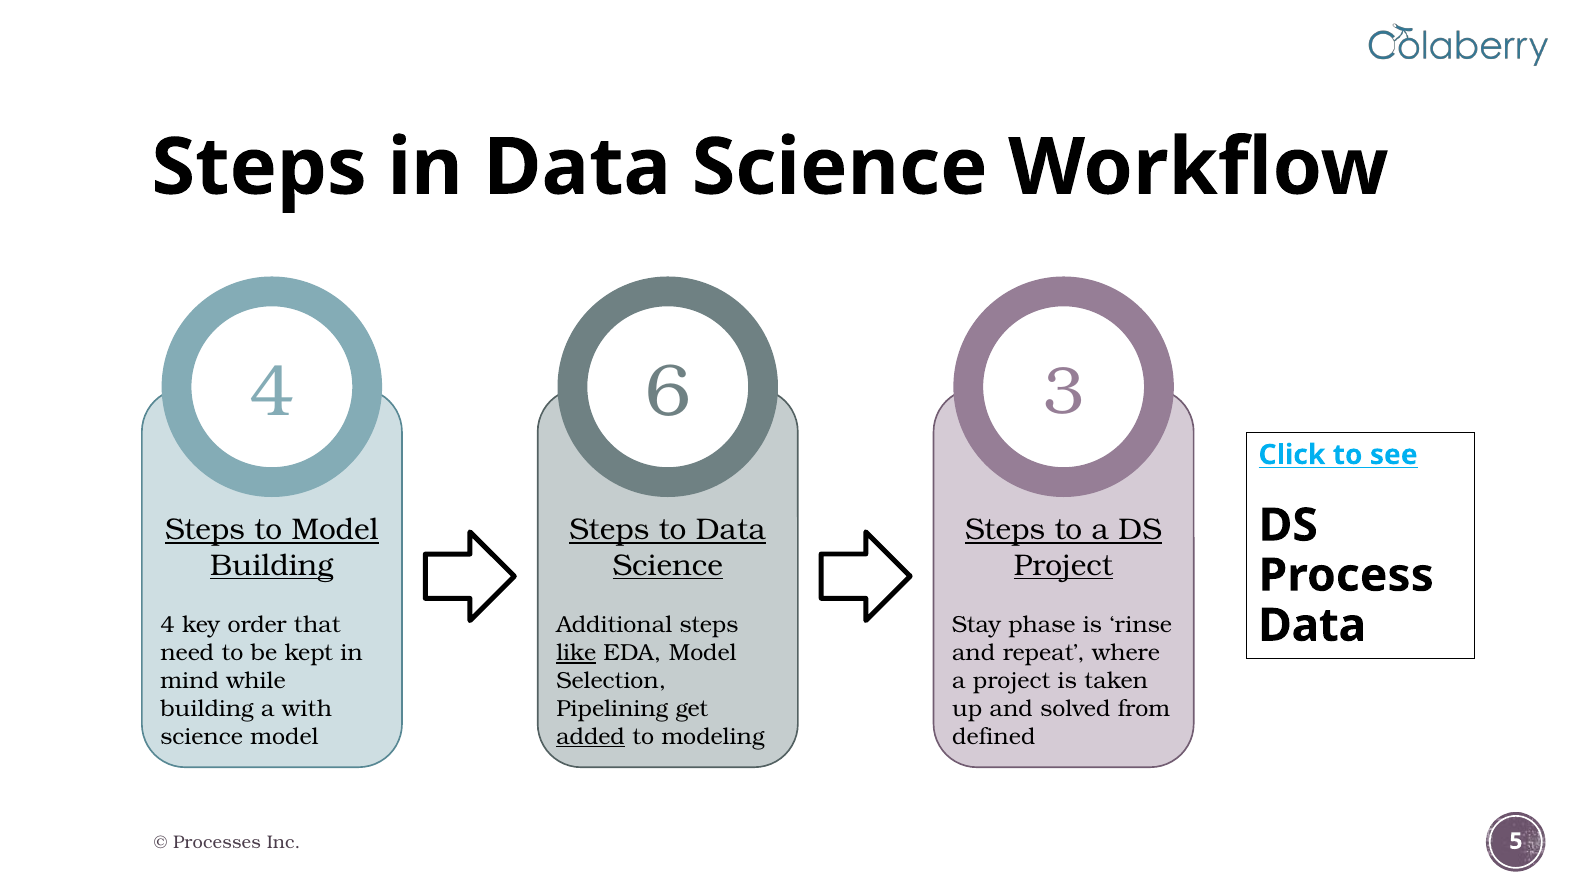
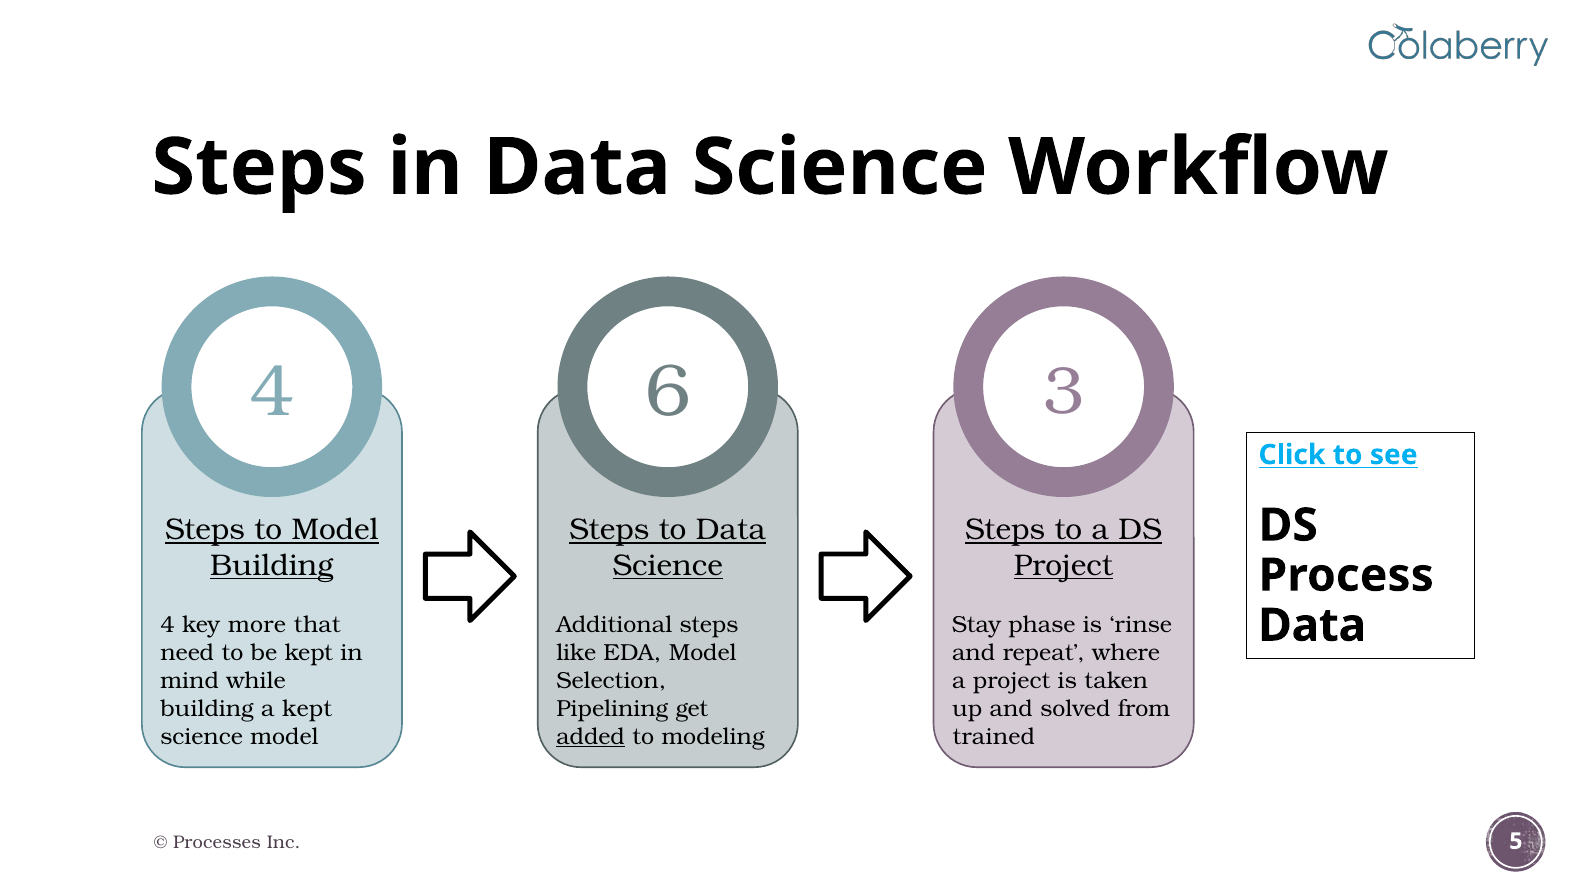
order: order -> more
like underline: present -> none
a with: with -> kept
defined: defined -> trained
